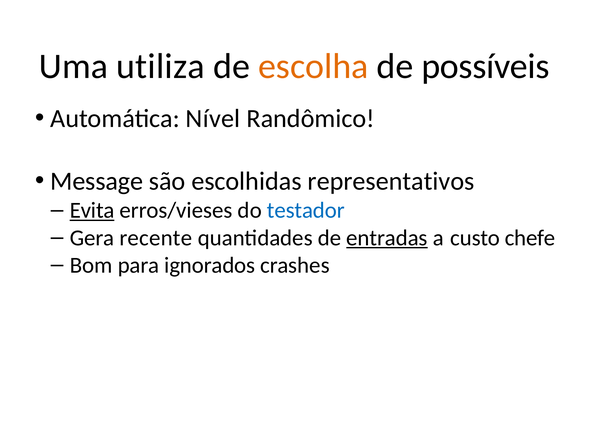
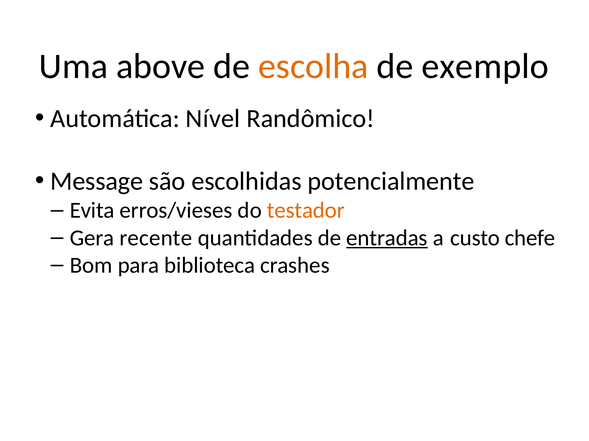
utiliza: utiliza -> above
possíveis: possíveis -> exemplo
representativos: representativos -> potencialmente
Evita underline: present -> none
testador colour: blue -> orange
ignorados: ignorados -> biblioteca
